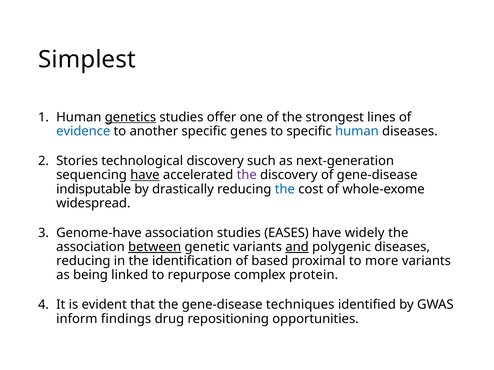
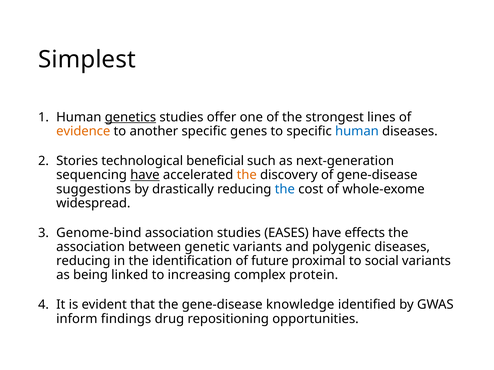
evidence colour: blue -> orange
technological discovery: discovery -> beneficial
the at (247, 175) colour: purple -> orange
indisputable: indisputable -> suggestions
Genome-have: Genome-have -> Genome-bind
widely: widely -> effects
between underline: present -> none
and underline: present -> none
based: based -> future
more: more -> social
repurpose: repurpose -> increasing
techniques: techniques -> knowledge
